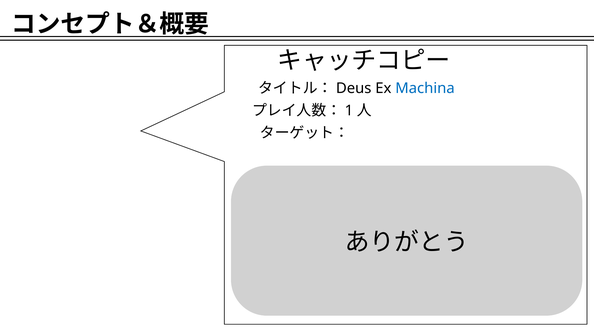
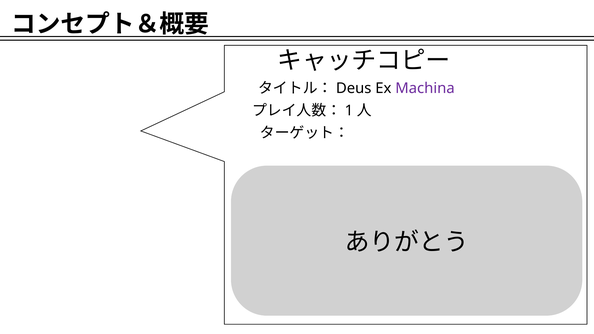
Machina colour: blue -> purple
